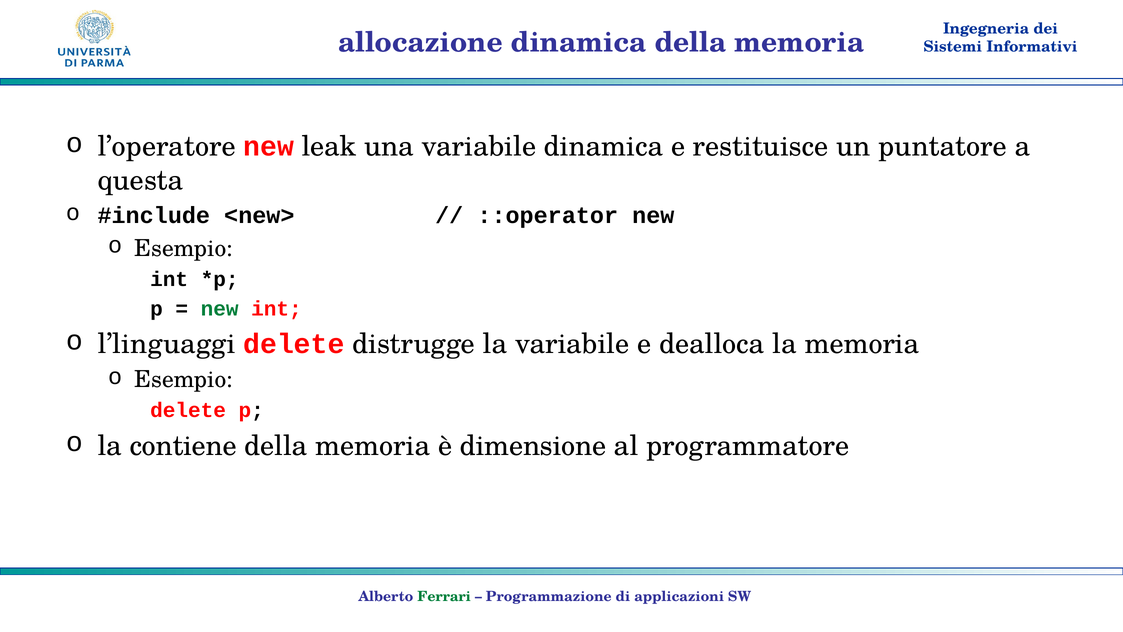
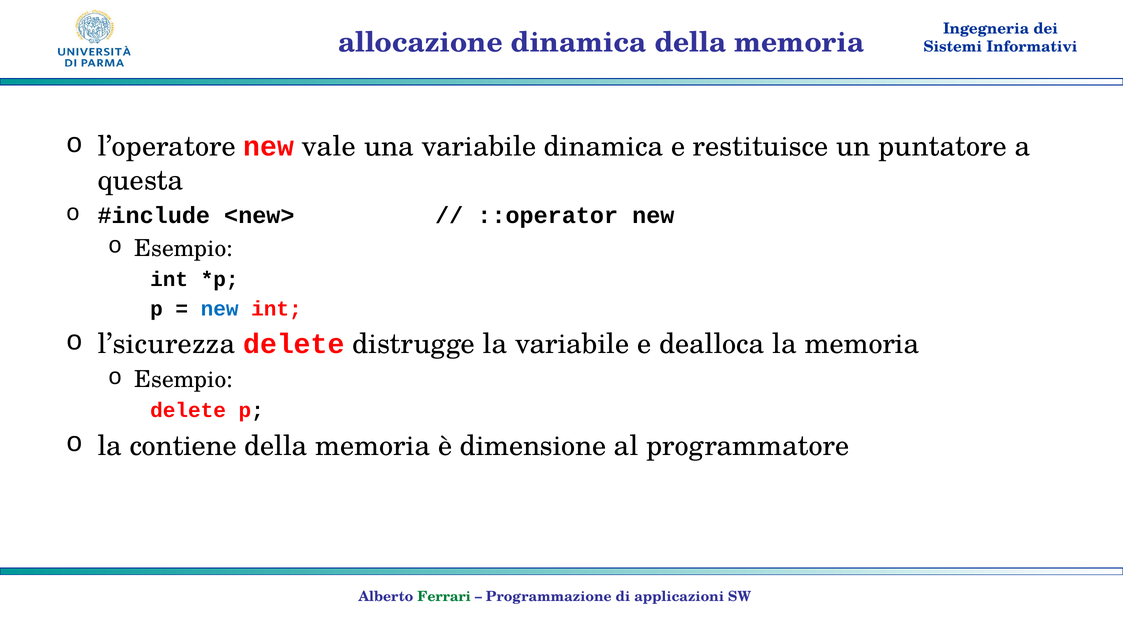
leak: leak -> vale
new at (220, 308) colour: green -> blue
l’linguaggi: l’linguaggi -> l’sicurezza
